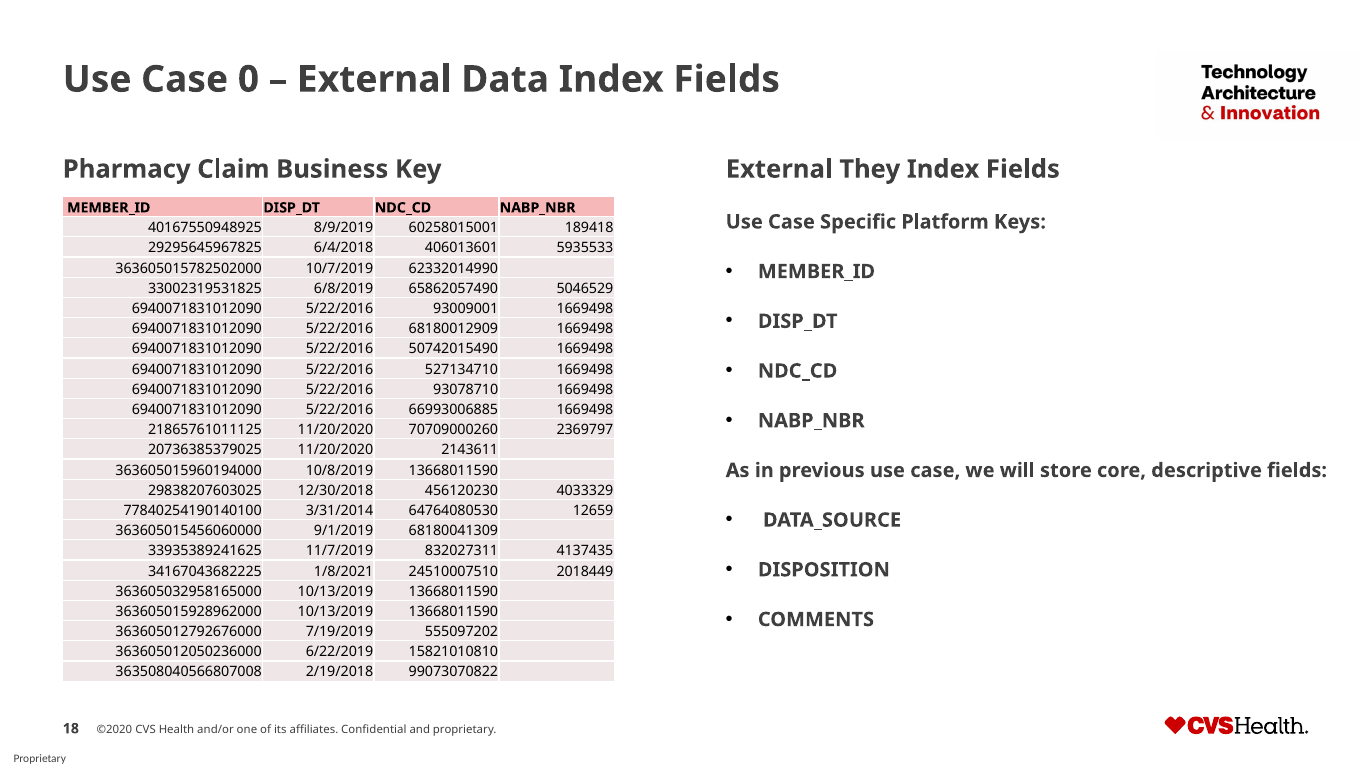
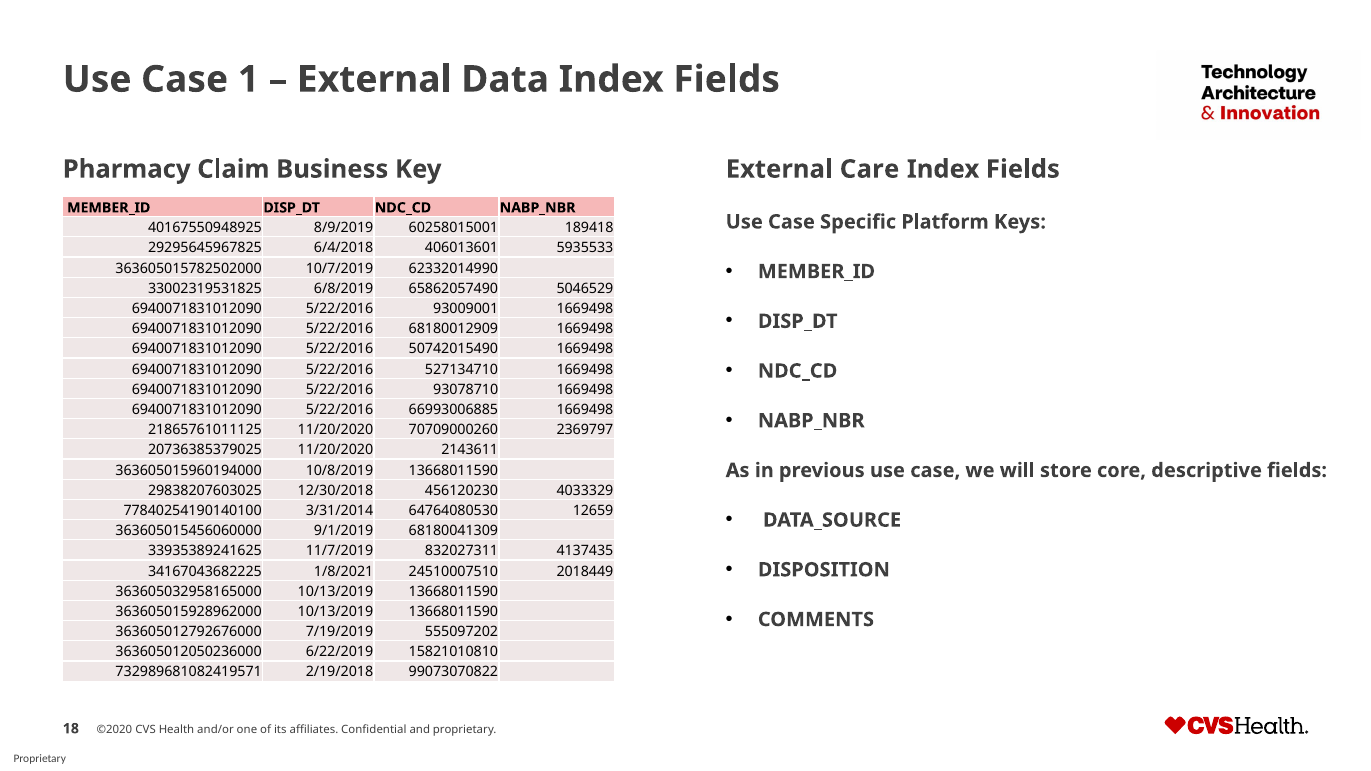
0: 0 -> 1
They: They -> Care
363508040566807008: 363508040566807008 -> 732989681082419571
